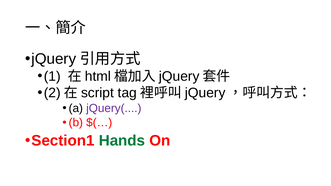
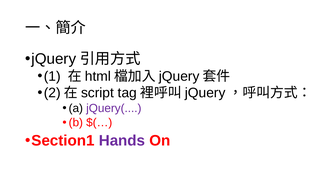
Hands colour: green -> purple
